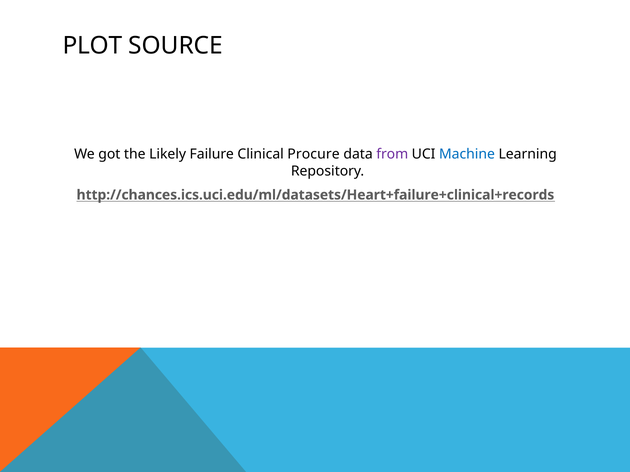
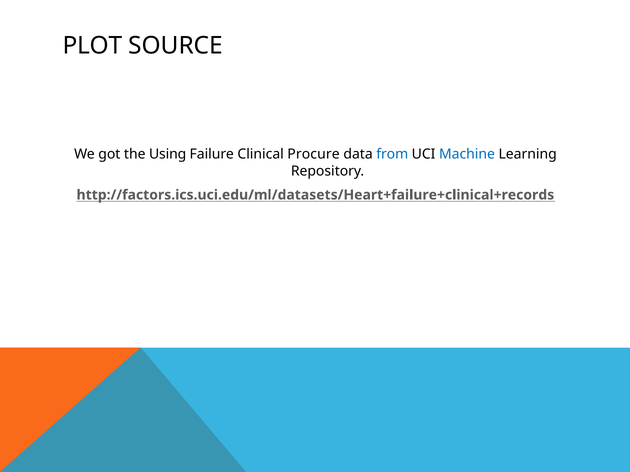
Likely: Likely -> Using
from colour: purple -> blue
http://chances.ics.uci.edu/ml/datasets/Heart+failure+clinical+records: http://chances.ics.uci.edu/ml/datasets/Heart+failure+clinical+records -> http://factors.ics.uci.edu/ml/datasets/Heart+failure+clinical+records
